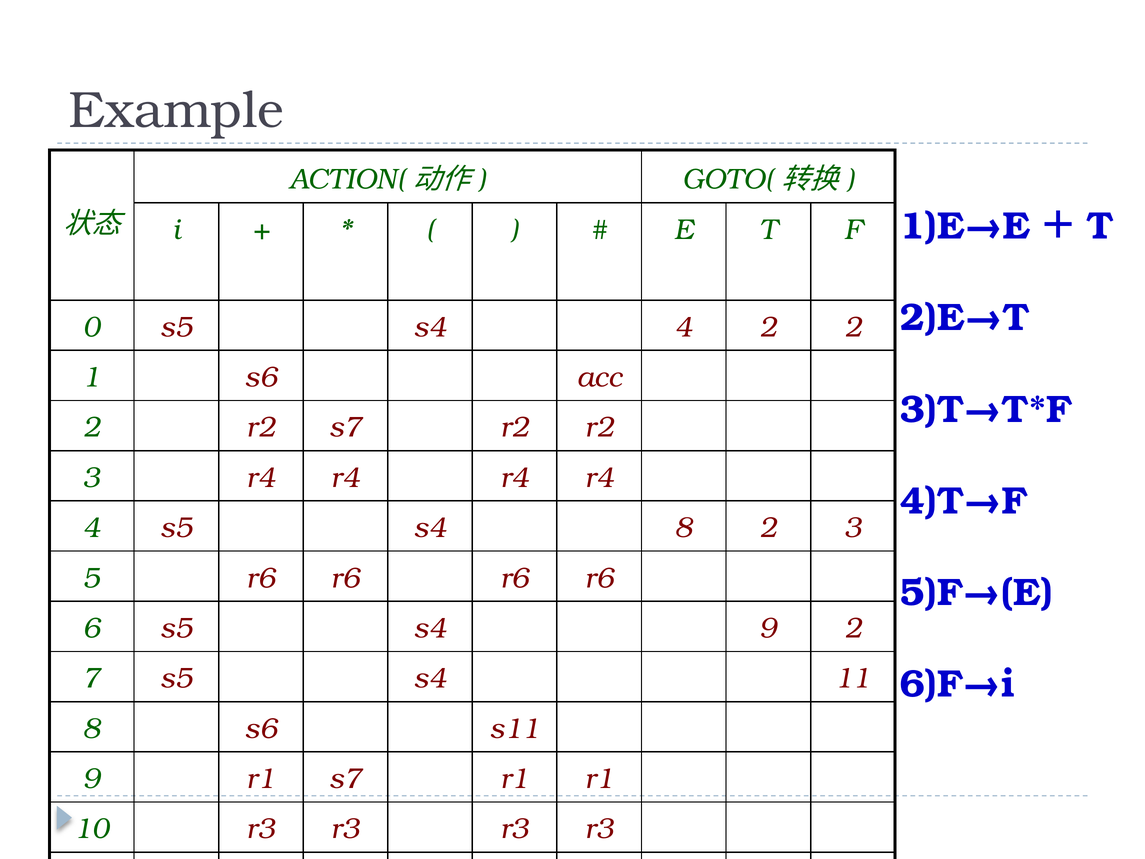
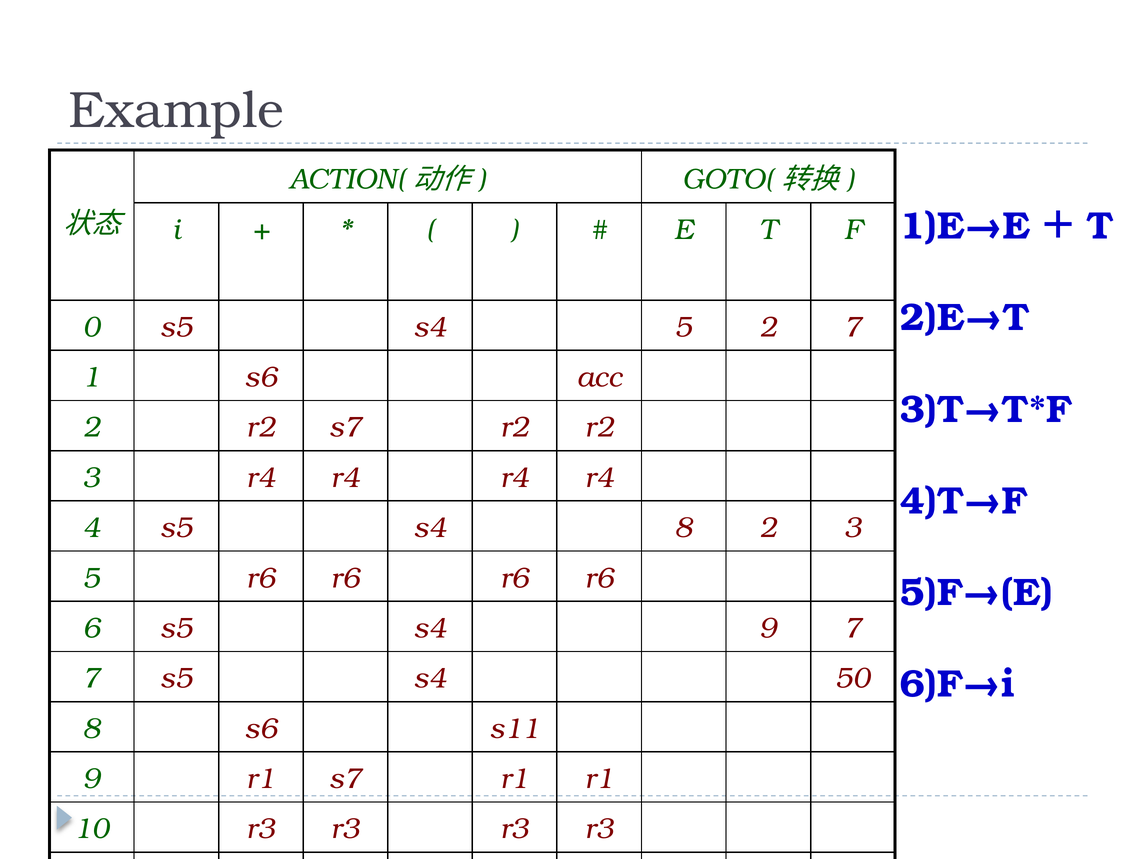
s4 4: 4 -> 5
2 2: 2 -> 7
9 2: 2 -> 7
s4 11: 11 -> 50
